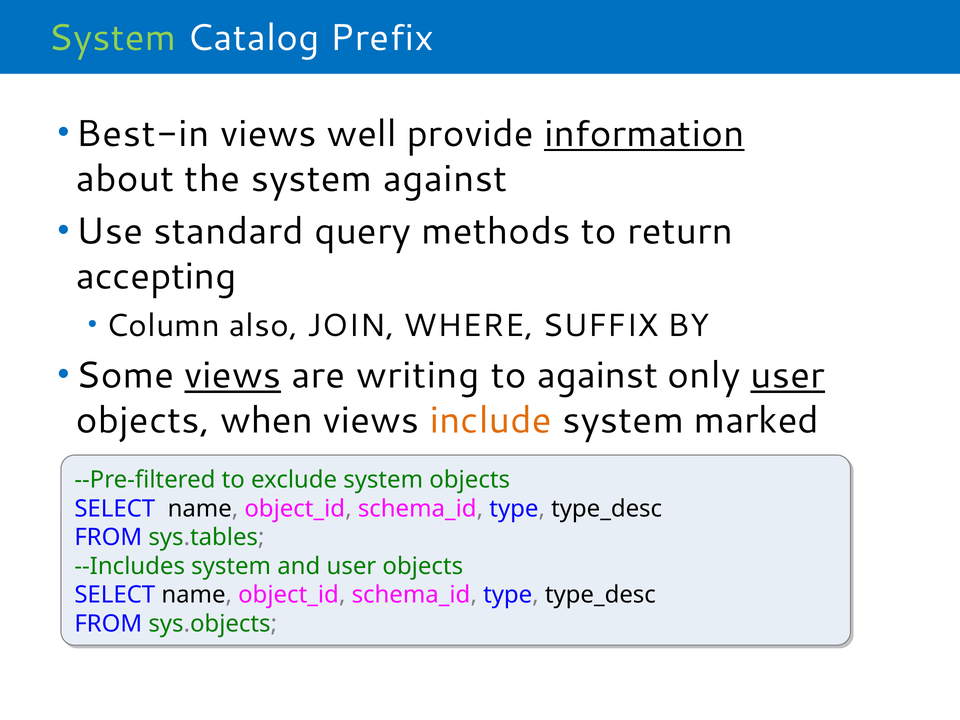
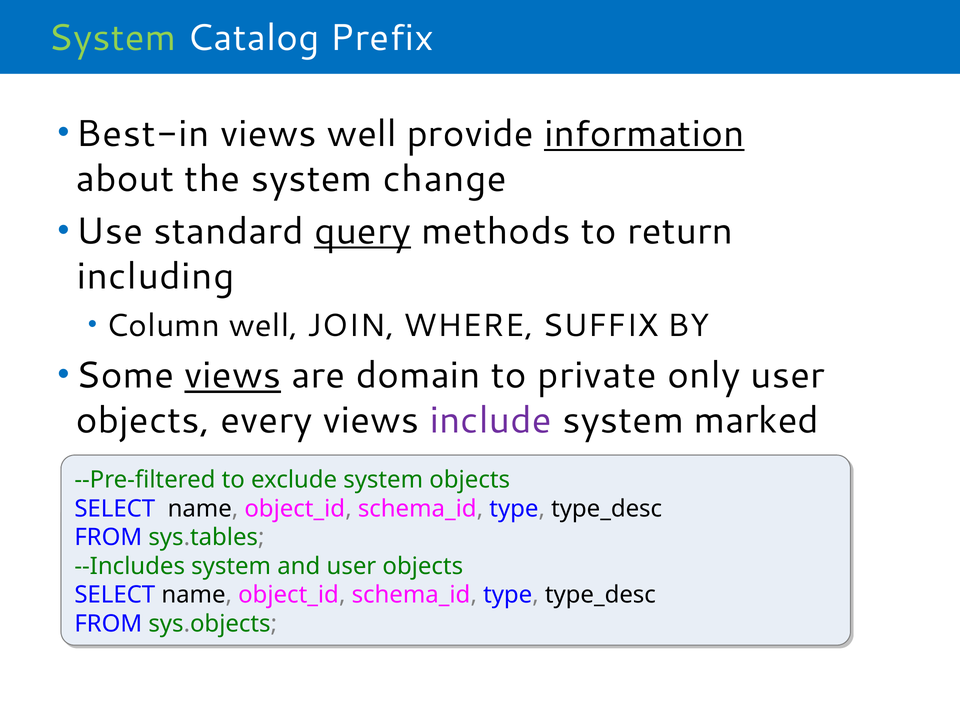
system against: against -> change
query underline: none -> present
accepting: accepting -> including
Column also: also -> well
writing: writing -> domain
to against: against -> private
user at (788, 376) underline: present -> none
when: when -> every
include colour: orange -> purple
